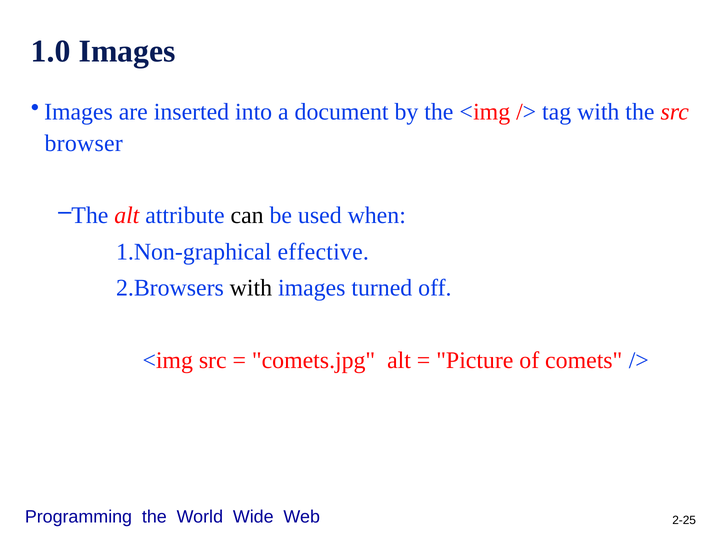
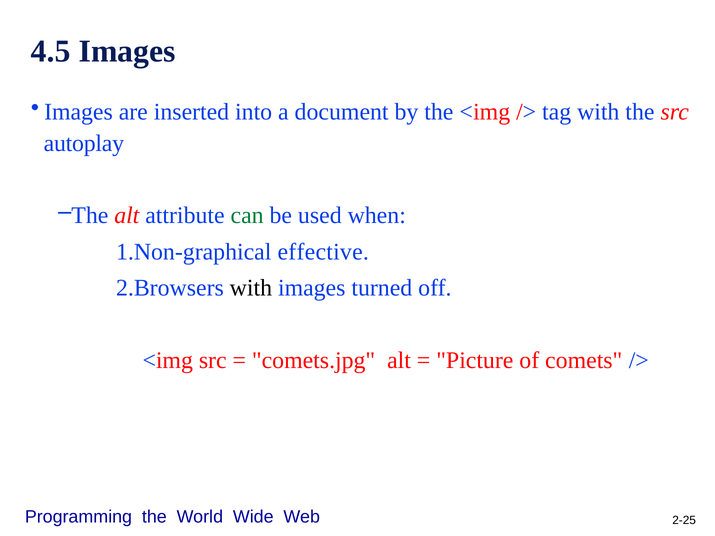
1.0: 1.0 -> 4.5
browser: browser -> autoplay
can colour: black -> green
